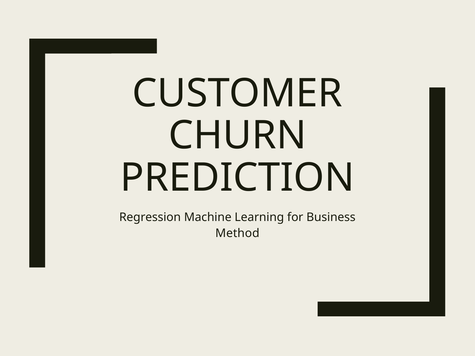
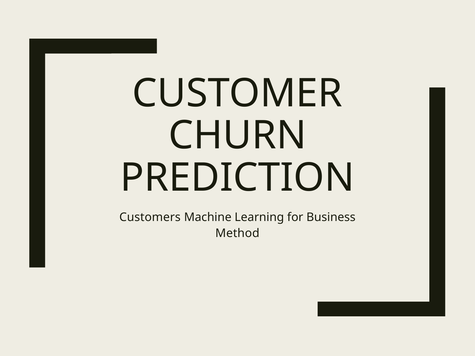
Regression: Regression -> Customers
